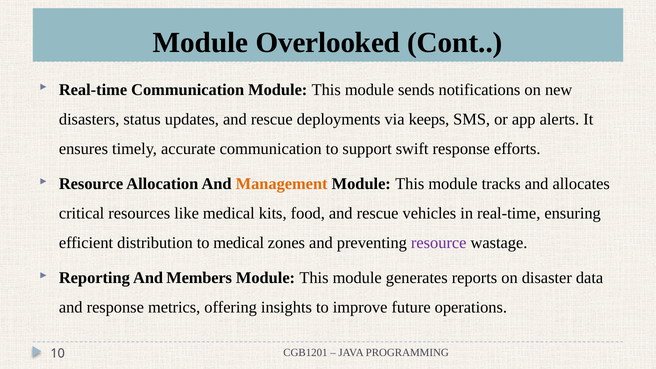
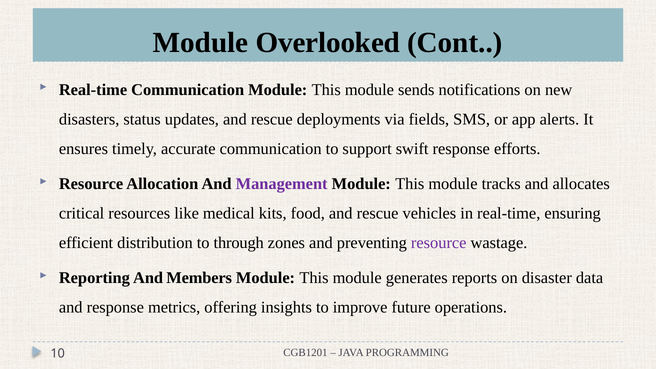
keeps: keeps -> fields
Management colour: orange -> purple
to medical: medical -> through
